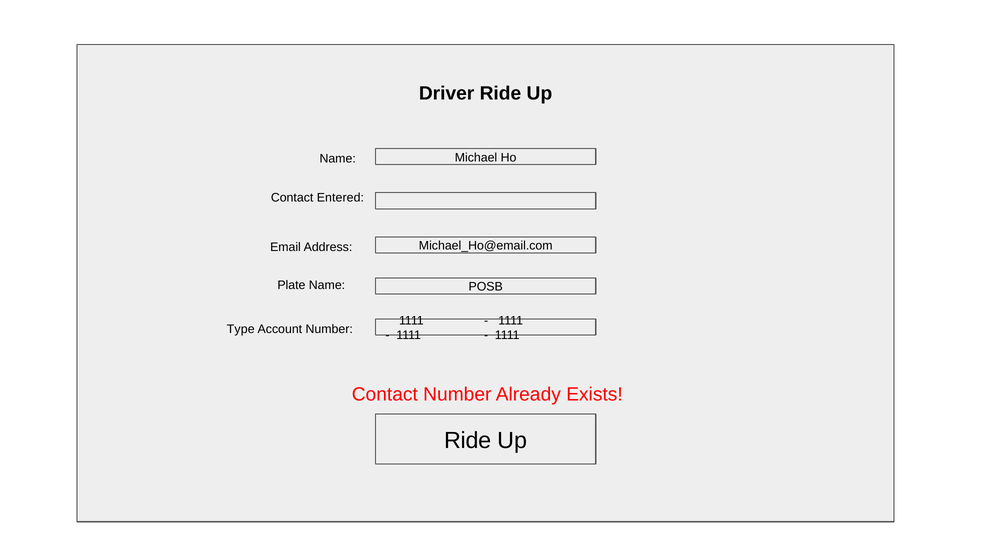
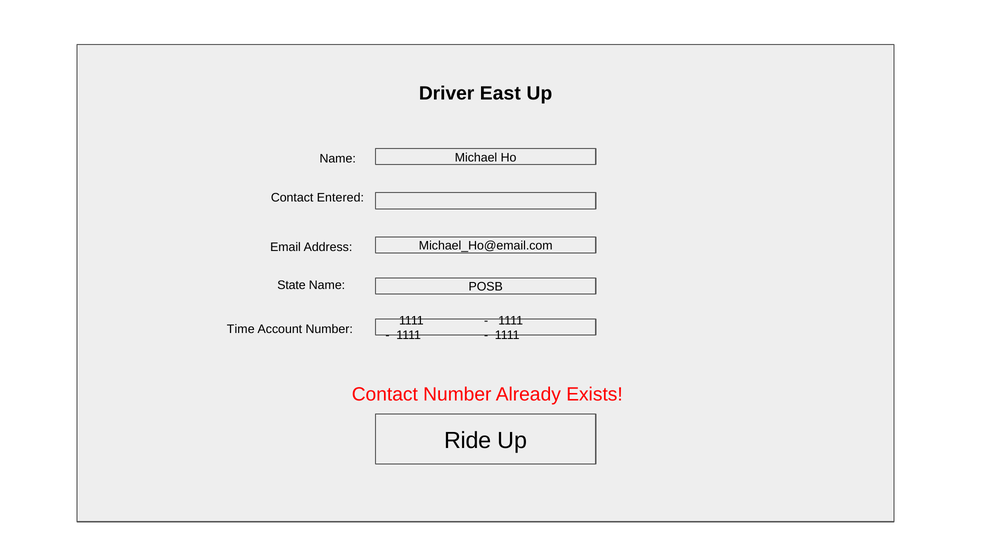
Driver Ride: Ride -> East
Plate: Plate -> State
Type: Type -> Time
